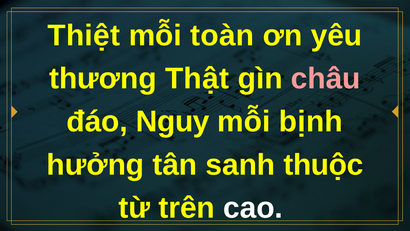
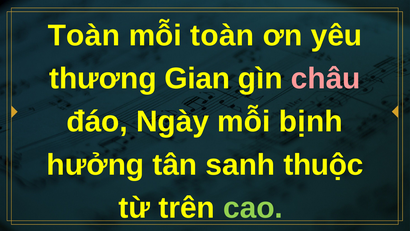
Thiệt at (84, 35): Thiệt -> Toàn
Thật: Thật -> Gian
Nguy: Nguy -> Ngày
cao colour: white -> light green
